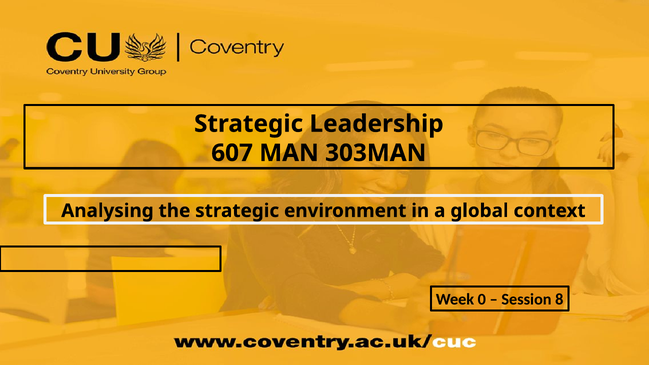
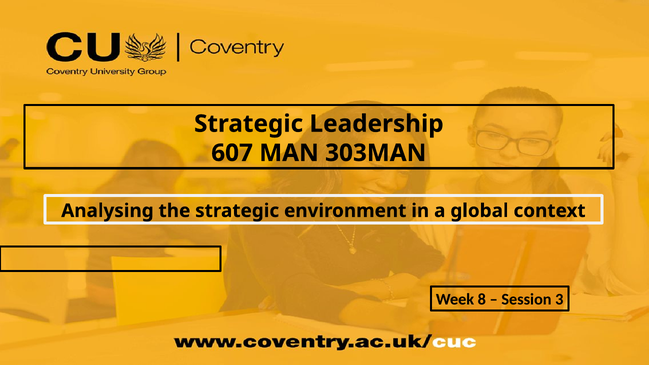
0: 0 -> 8
8: 8 -> 3
